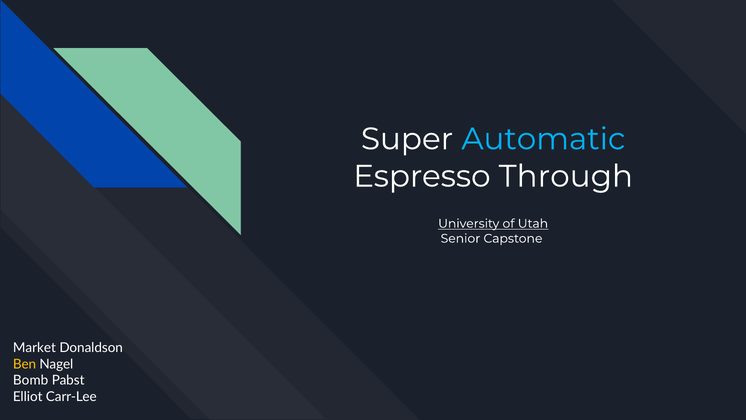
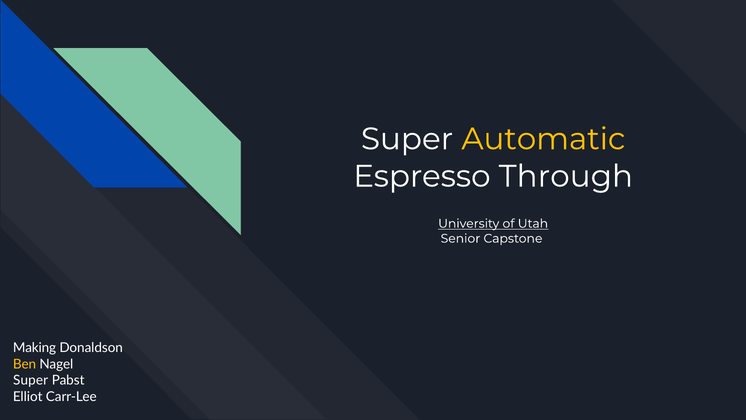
Automatic colour: light blue -> yellow
Market: Market -> Making
Bomb at (31, 380): Bomb -> Super
